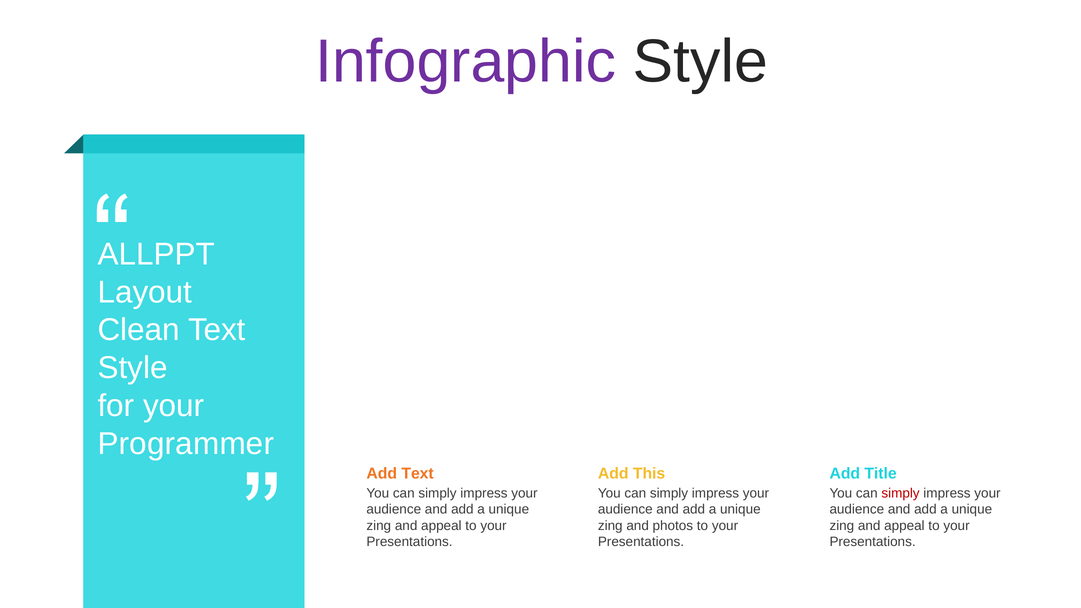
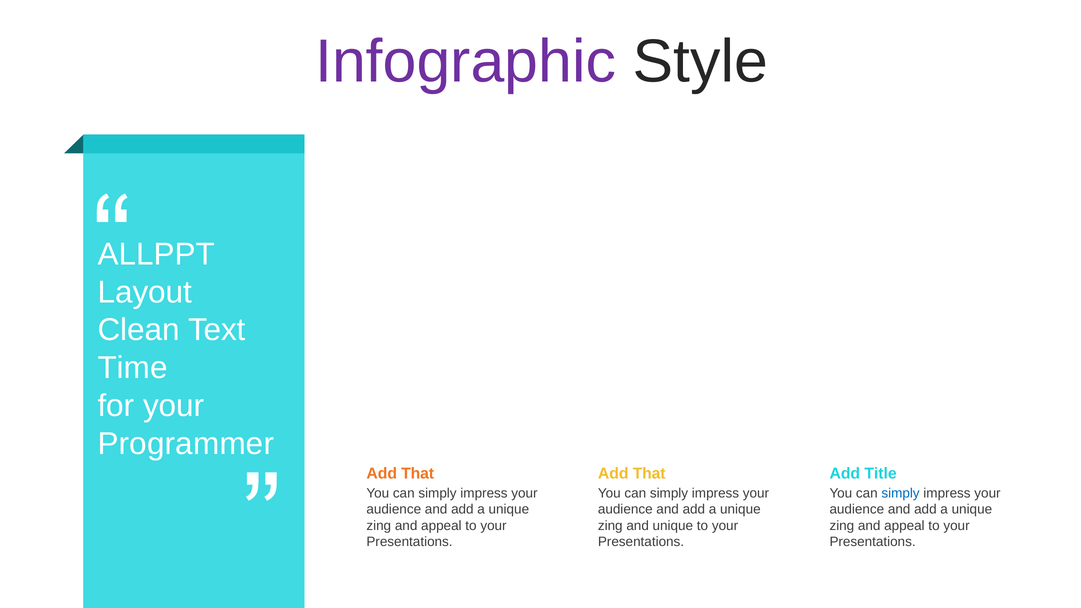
Style at (133, 368): Style -> Time
Text at (418, 474): Text -> That
This at (649, 474): This -> That
simply at (901, 493) colour: red -> blue
and photos: photos -> unique
